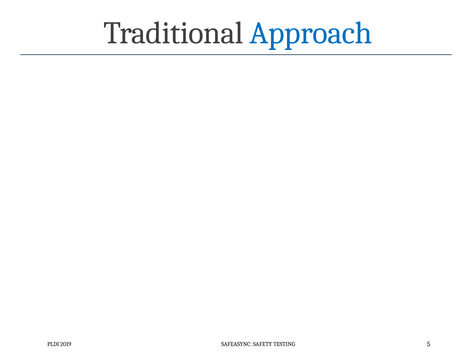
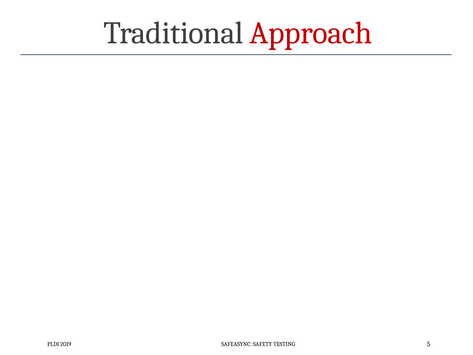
Approach colour: blue -> red
